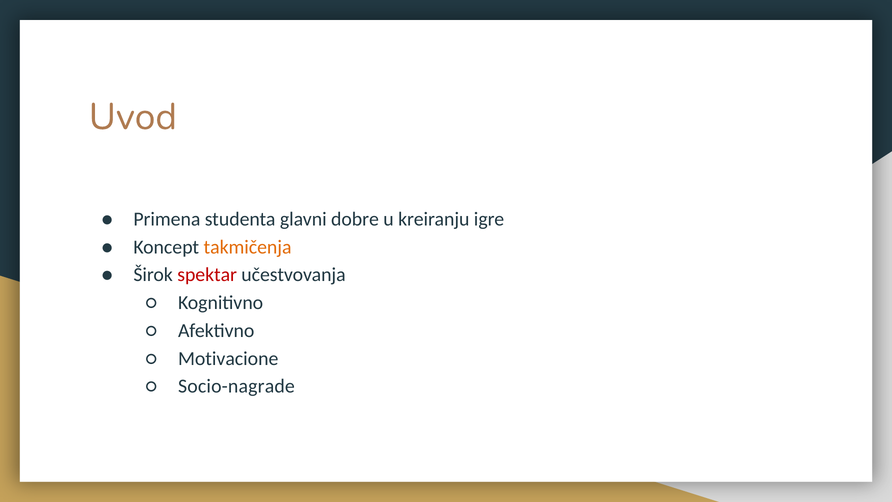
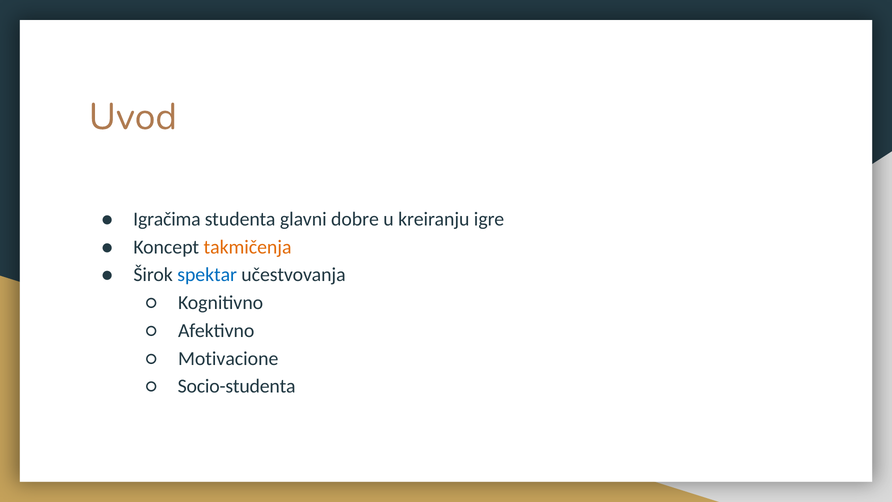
Primena: Primena -> Igračima
spektar colour: red -> blue
Socio-nagrade: Socio-nagrade -> Socio-studenta
